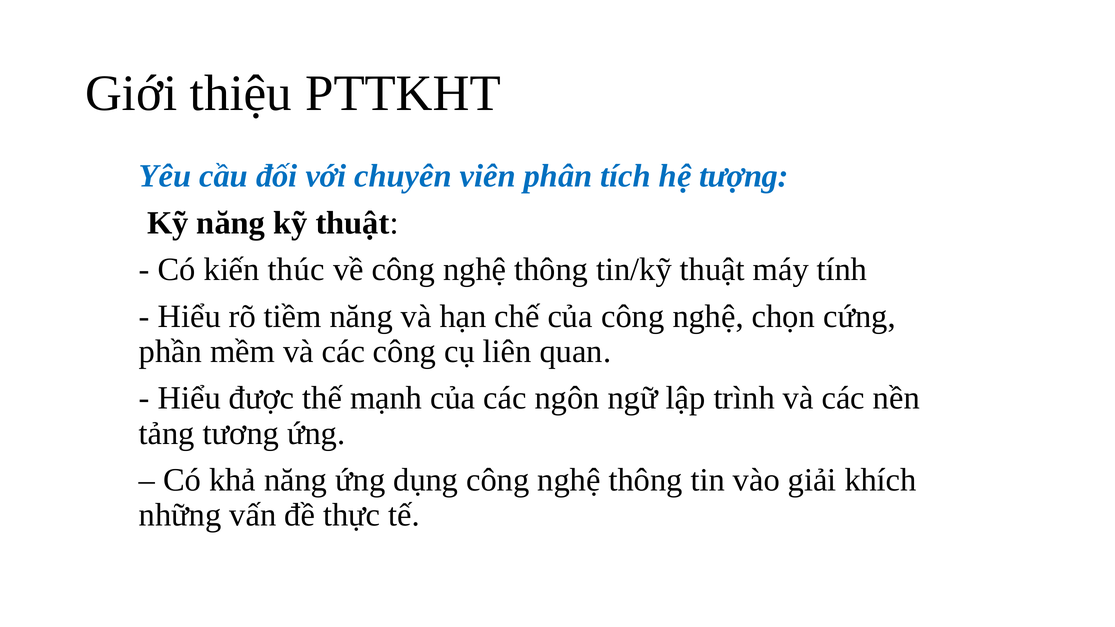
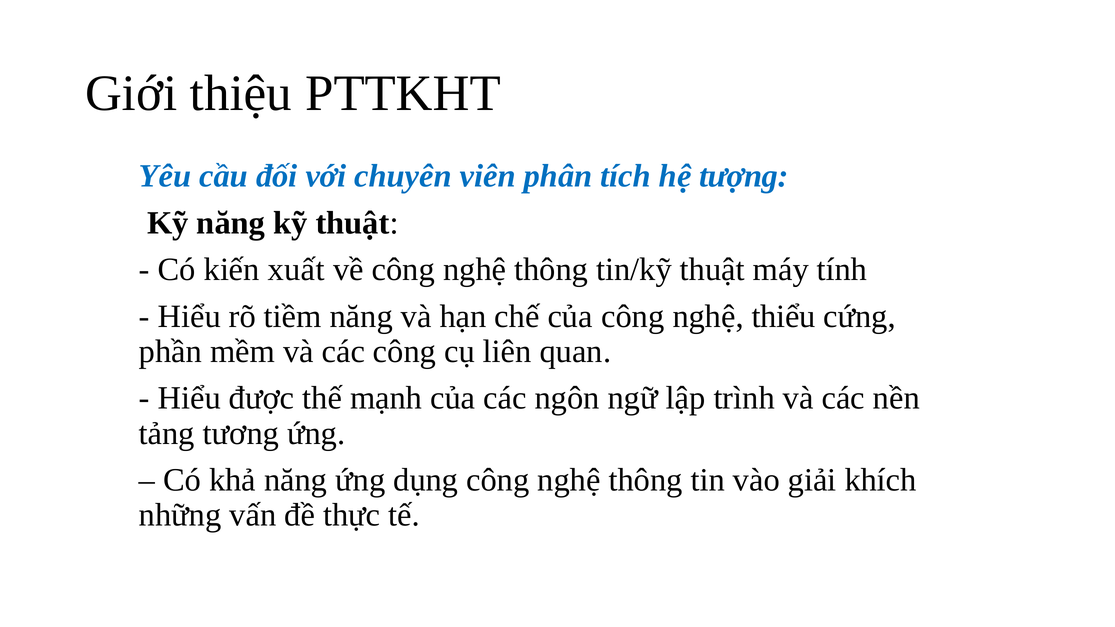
thúc: thúc -> xuất
chọn: chọn -> thiểu
